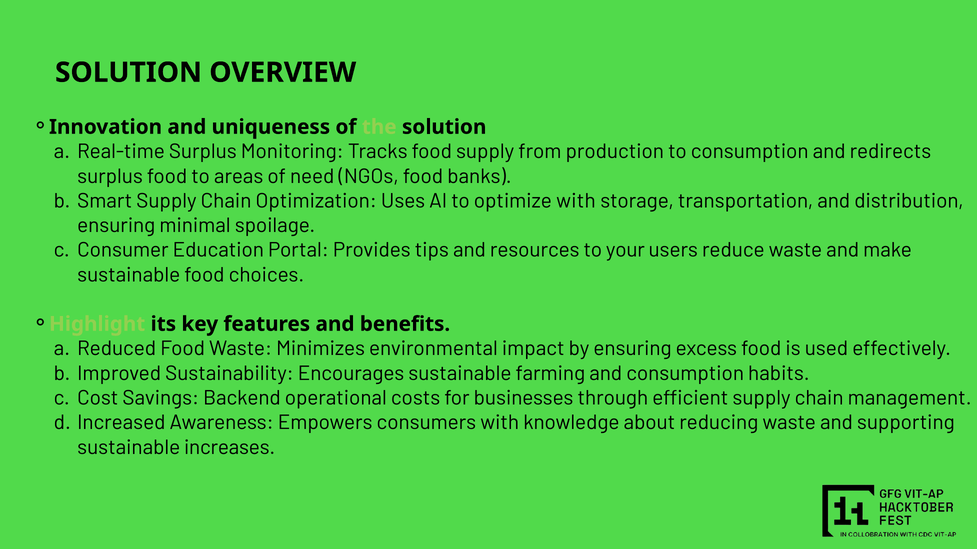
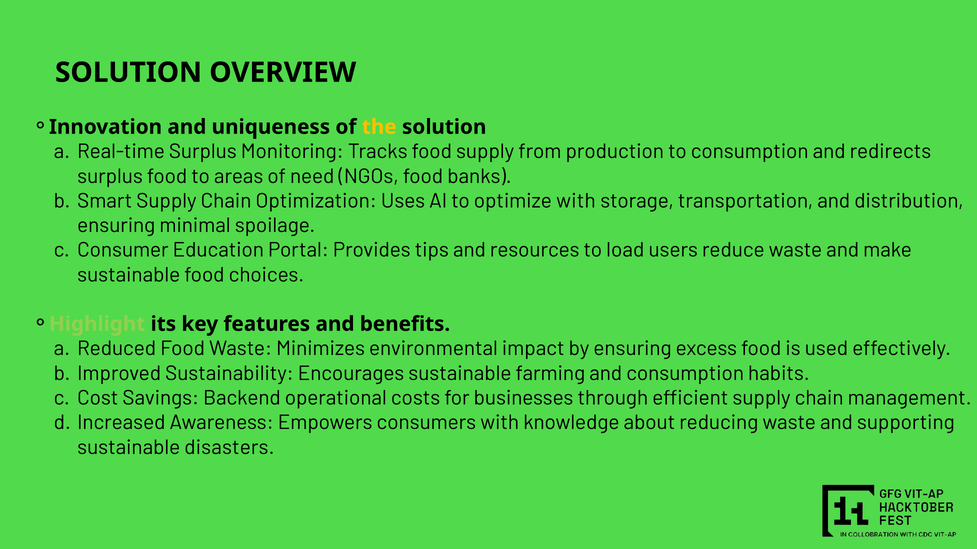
the colour: light green -> yellow
your: your -> load
increases: increases -> disasters
